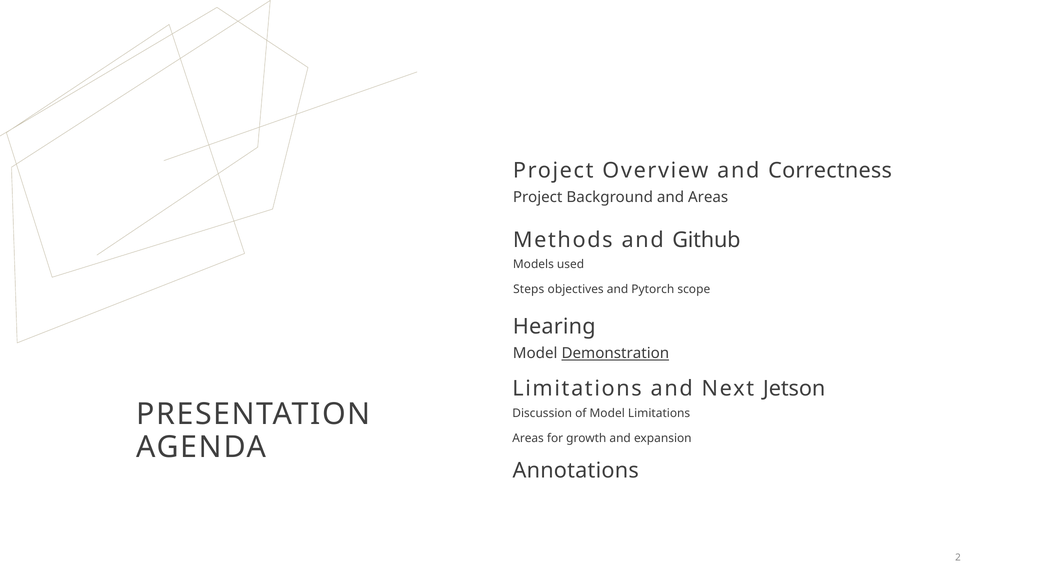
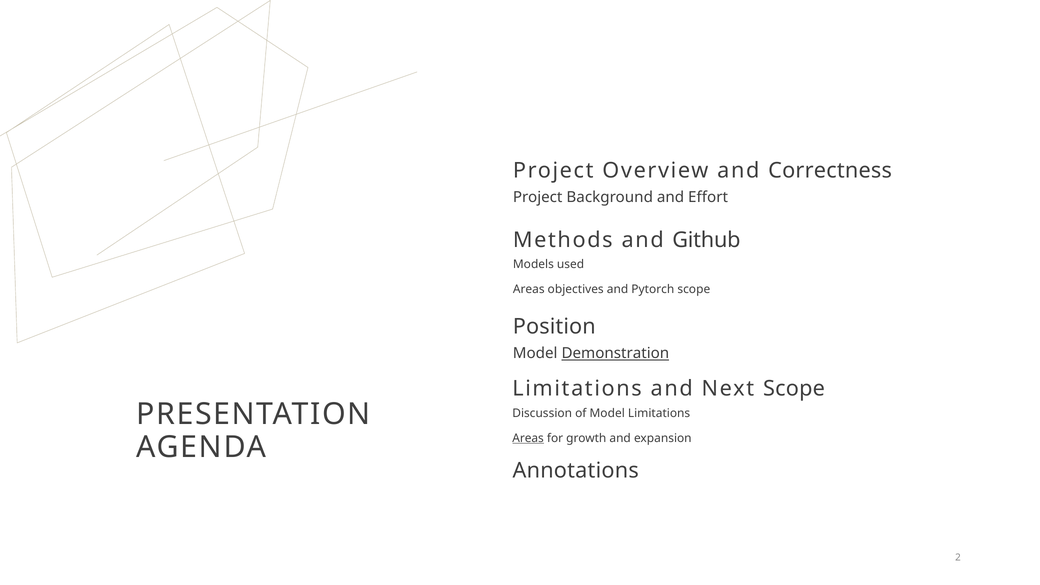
and Areas: Areas -> Effort
Steps at (529, 290): Steps -> Areas
Hearing: Hearing -> Position
Next Jetson: Jetson -> Scope
Areas at (528, 438) underline: none -> present
